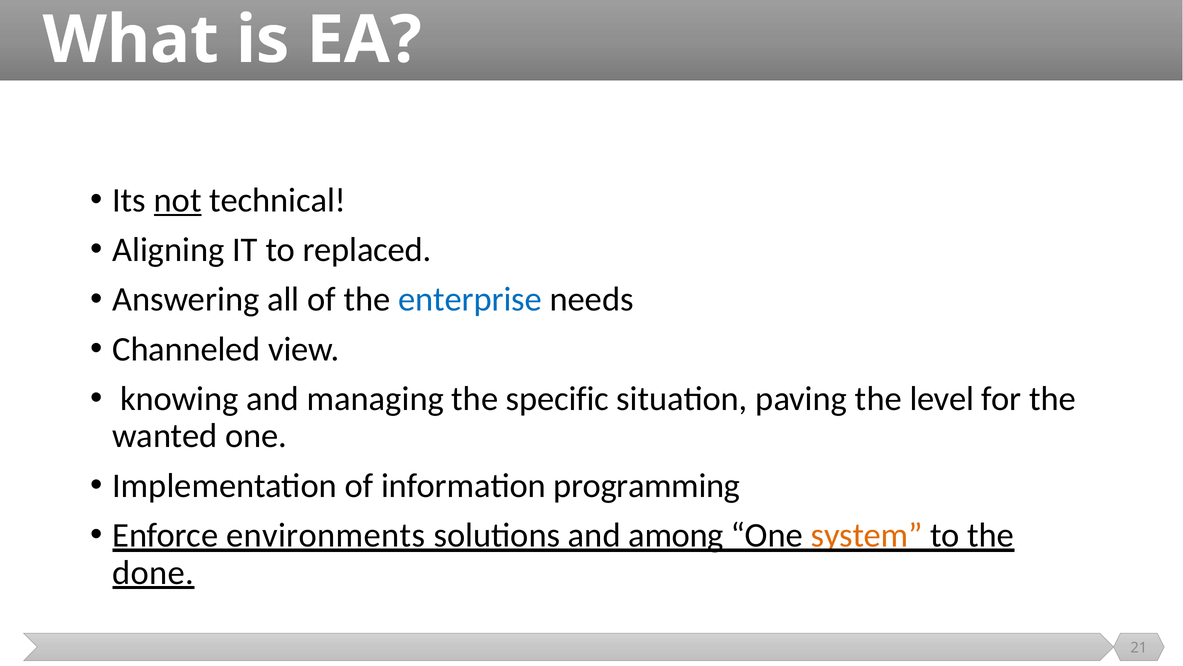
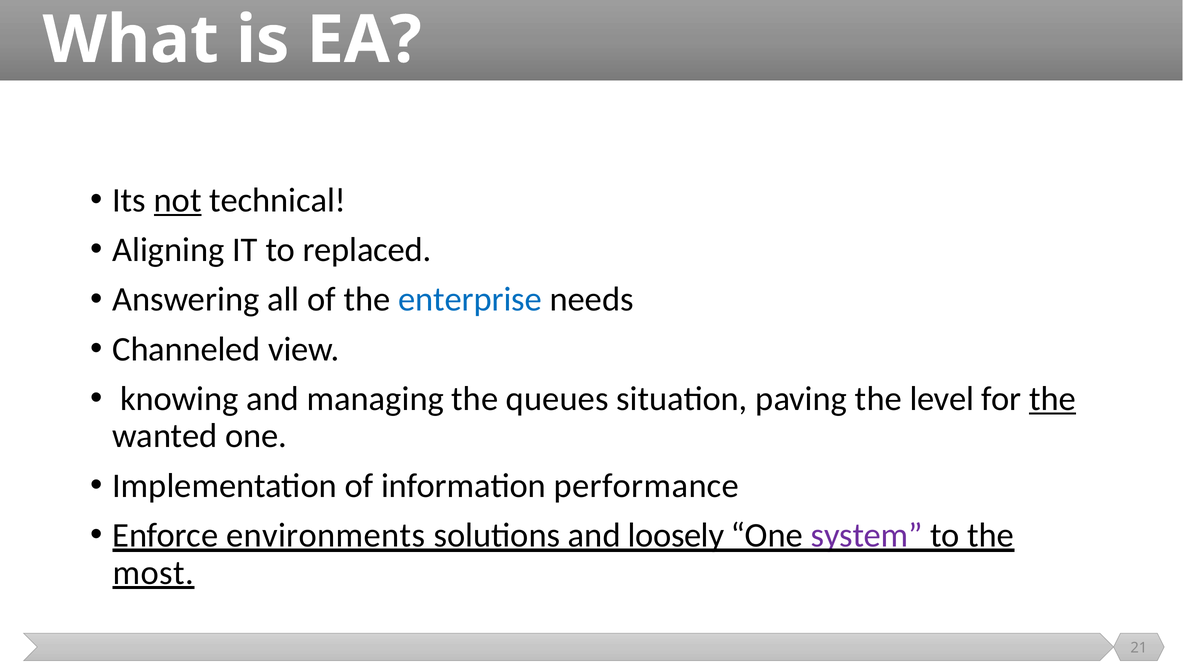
specific: specific -> queues
the at (1053, 398) underline: none -> present
programming: programming -> performance
among: among -> loosely
system colour: orange -> purple
done: done -> most
